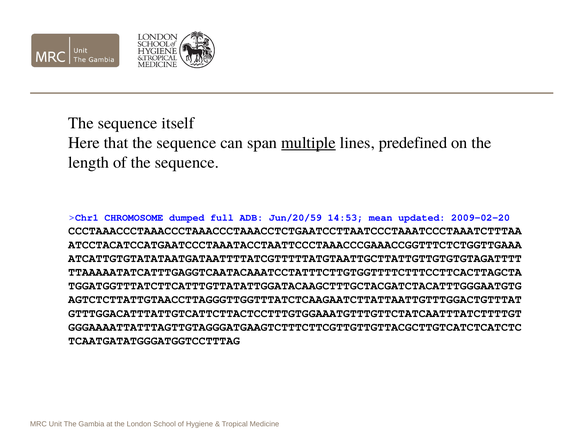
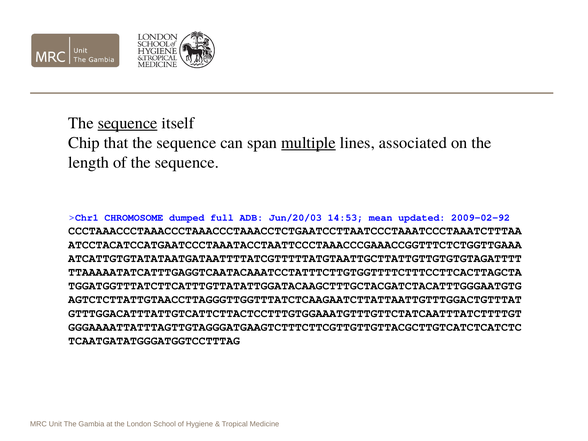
sequence at (128, 123) underline: none -> present
Here: Here -> Chip
predefined: predefined -> associated
Jun/20/59: Jun/20/59 -> Jun/20/03
2009-02-20: 2009-02-20 -> 2009-02-92
